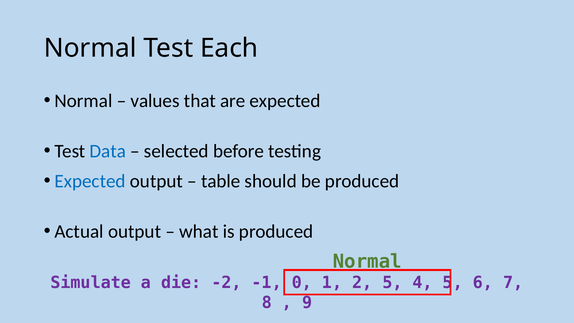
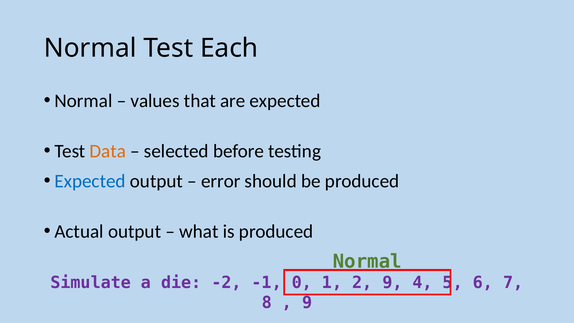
Data colour: blue -> orange
table: table -> error
2 5: 5 -> 9
